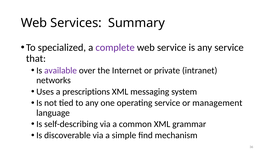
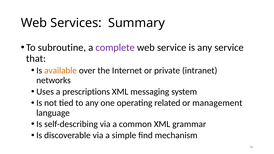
specialized: specialized -> subroutine
available colour: purple -> orange
operating service: service -> related
